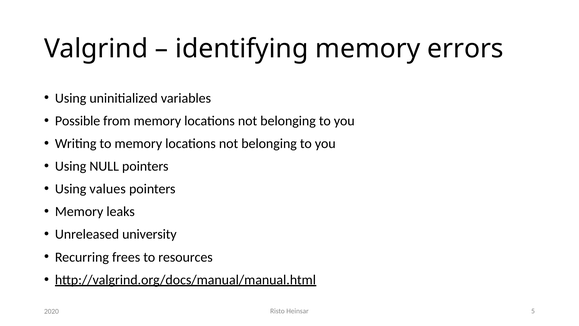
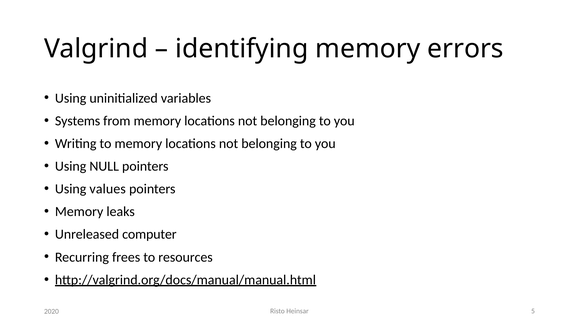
Possible: Possible -> Systems
university: university -> computer
